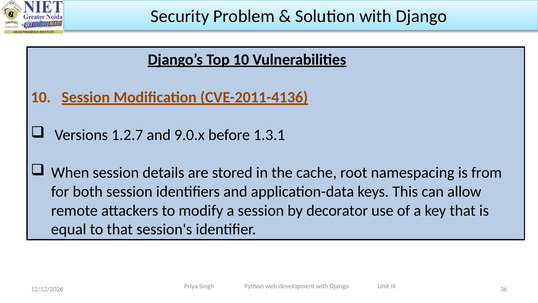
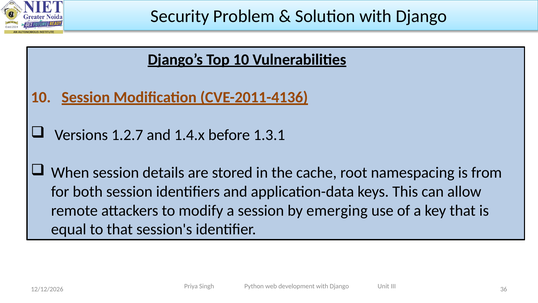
9.0.x: 9.0.x -> 1.4.x
decorator: decorator -> emerging
